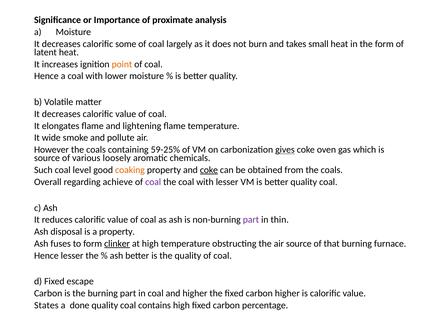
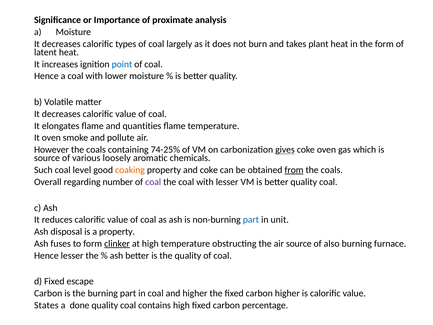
some: some -> types
small: small -> plant
point colour: orange -> blue
lightening: lightening -> quantities
It wide: wide -> oven
59-25%: 59-25% -> 74-25%
coke at (209, 170) underline: present -> none
from underline: none -> present
achieve: achieve -> number
part at (251, 220) colour: purple -> blue
thin: thin -> unit
that: that -> also
